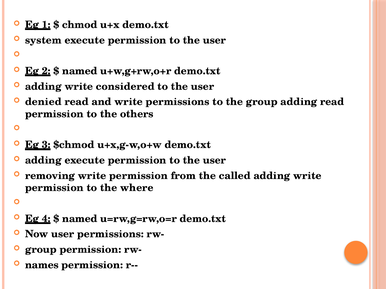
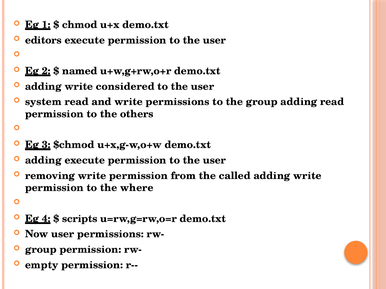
system: system -> editors
denied: denied -> system
named at (80, 219): named -> scripts
names: names -> empty
